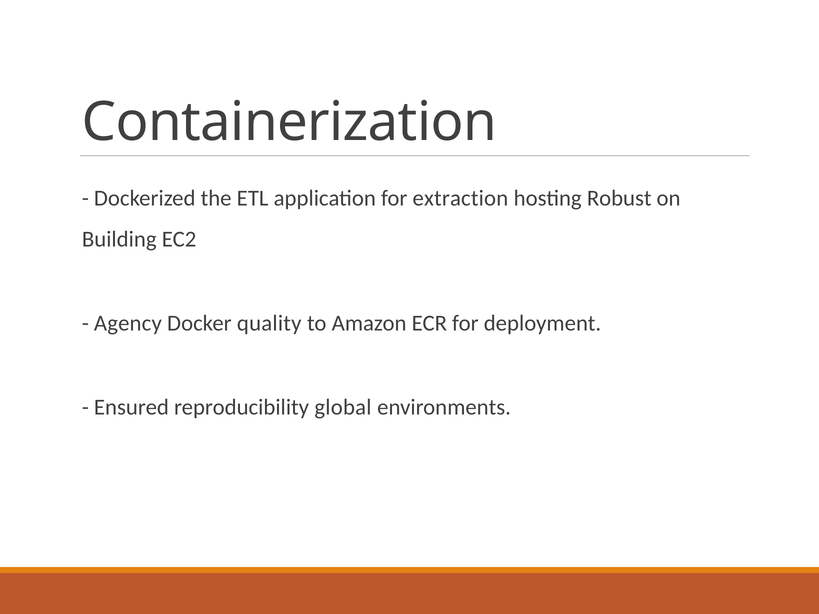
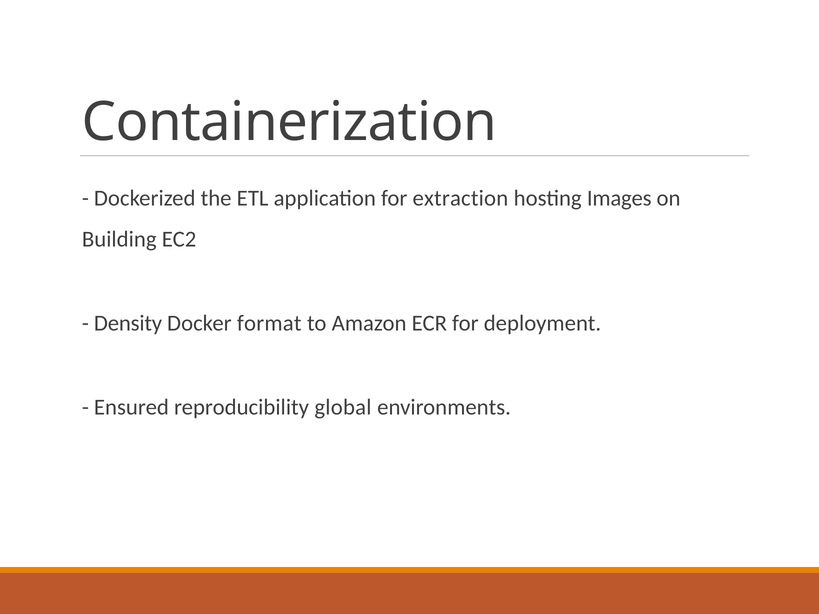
Robust: Robust -> Images
Agency: Agency -> Density
quality: quality -> format
